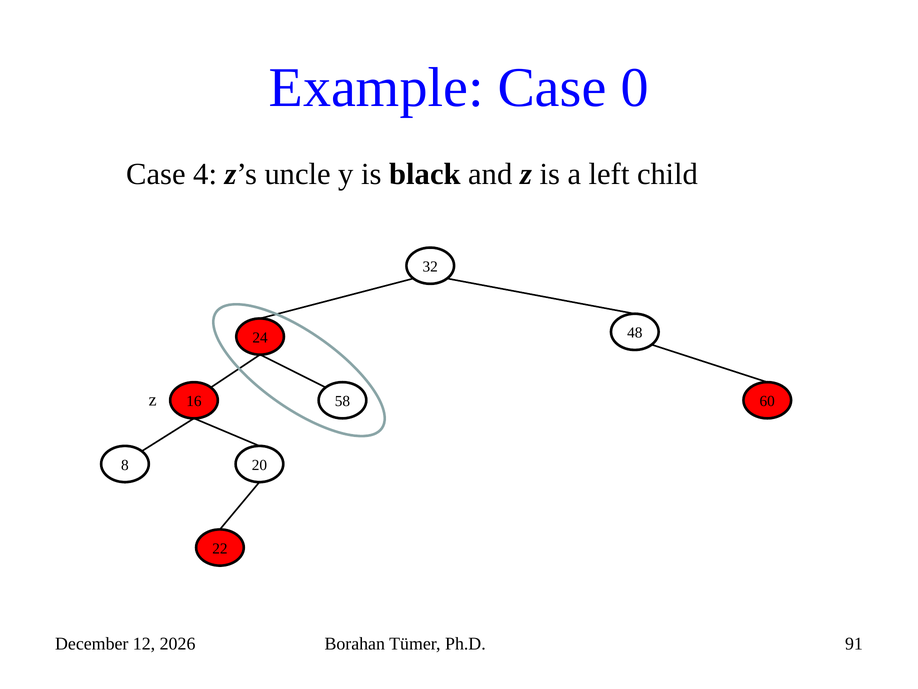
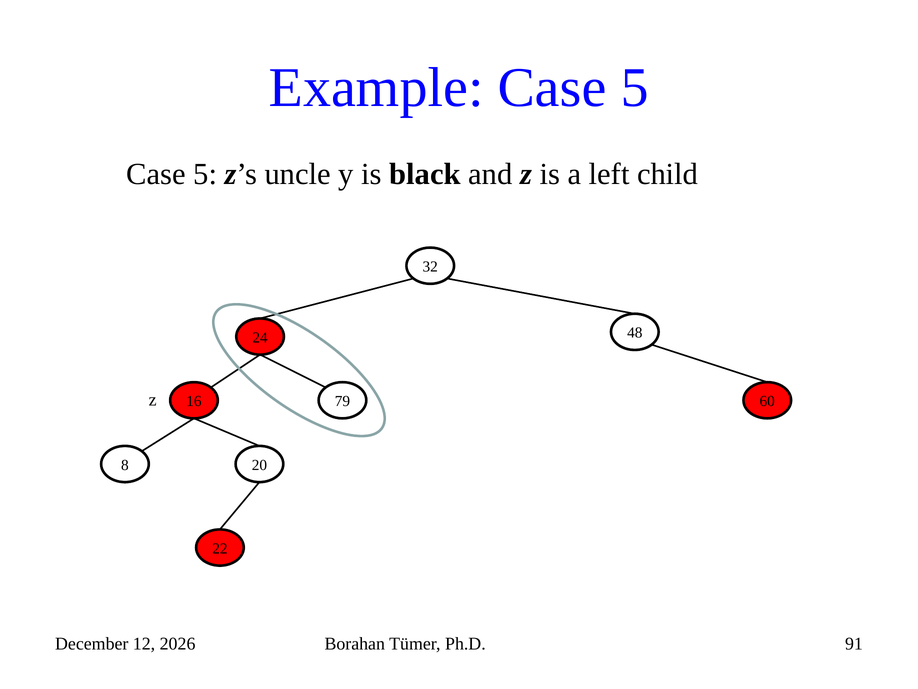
Example Case 0: 0 -> 5
4 at (205, 174): 4 -> 5
58: 58 -> 79
